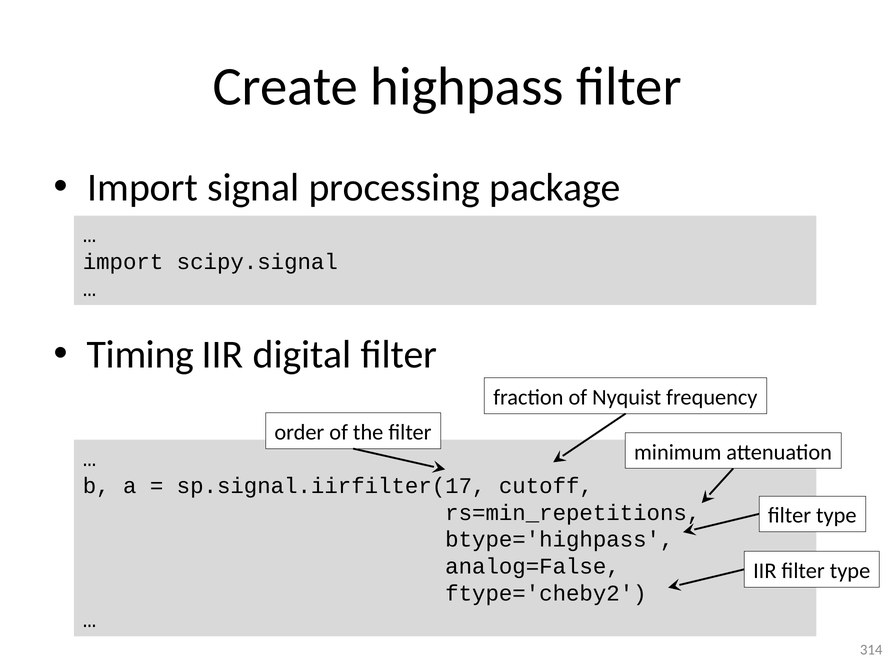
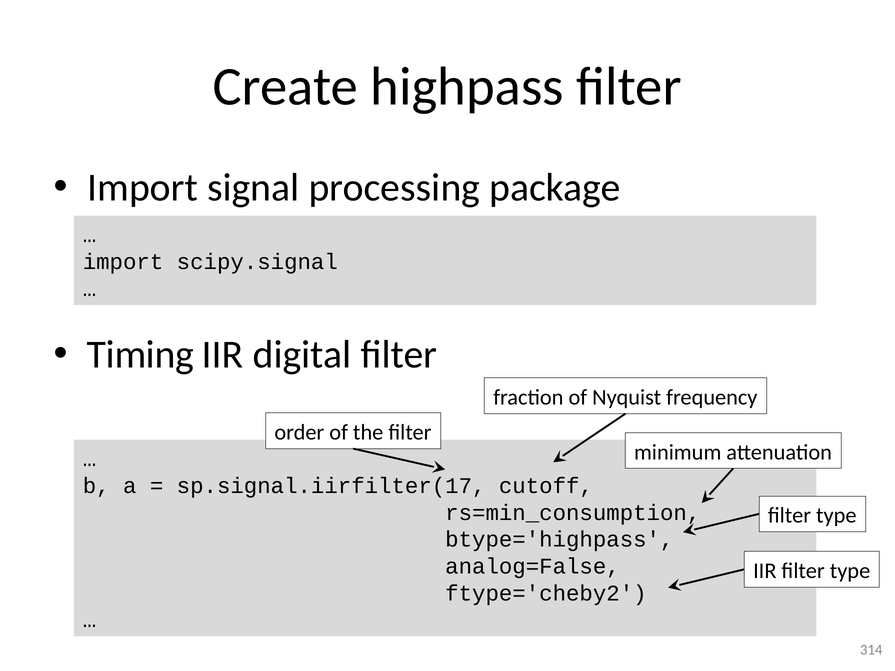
rs=min_repetitions: rs=min_repetitions -> rs=min_consumption
